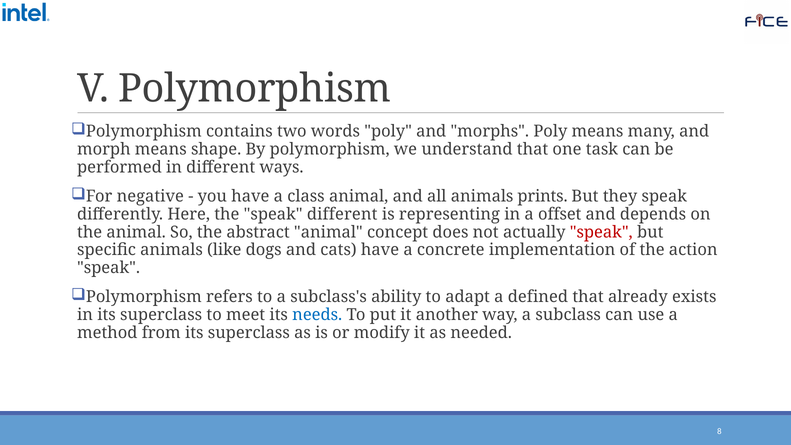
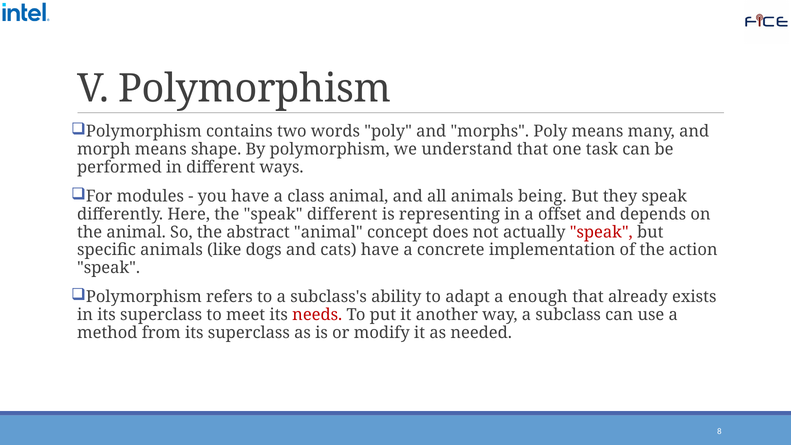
negative: negative -> modules
prints: prints -> being
defined: defined -> enough
needs colour: blue -> red
